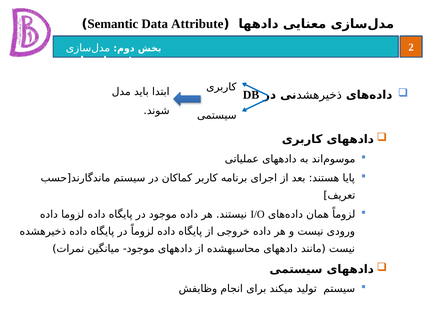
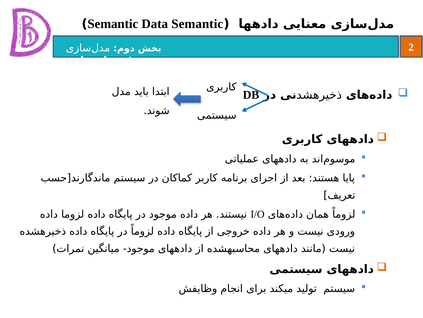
Data Attribute: Attribute -> Semantic
